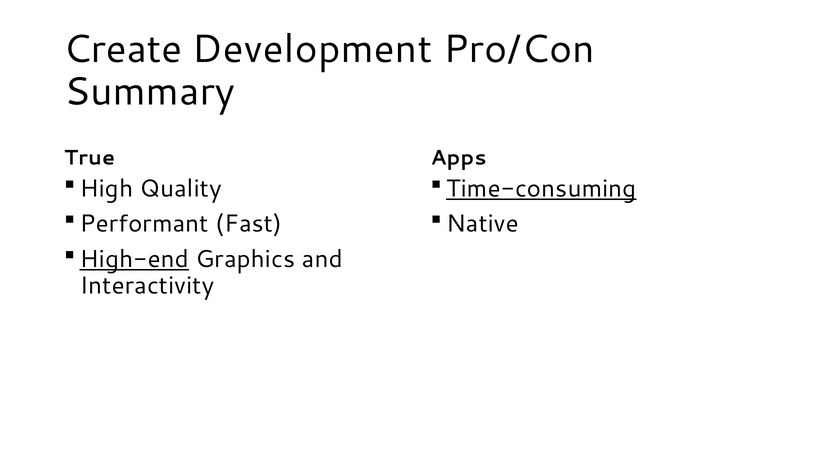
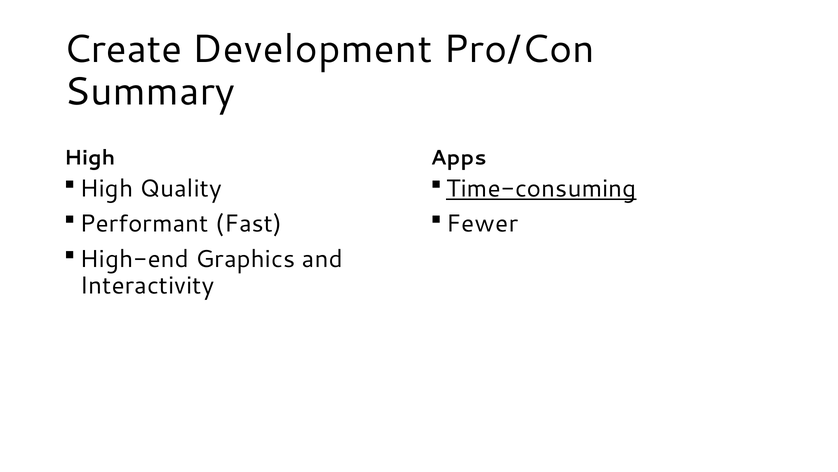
True at (89, 158): True -> High
Native: Native -> Fewer
High-end underline: present -> none
